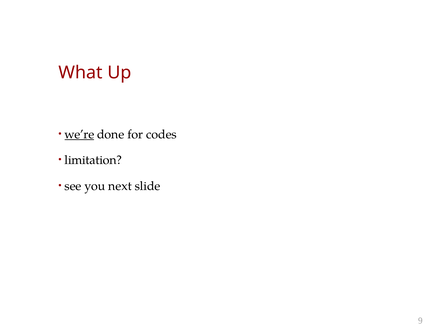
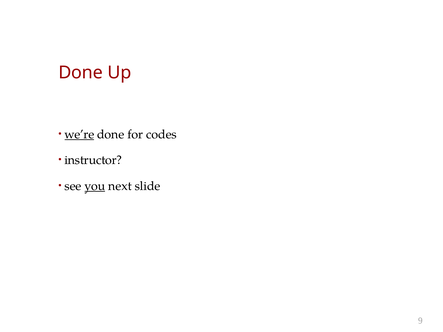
What at (81, 73): What -> Done
limitation: limitation -> instructor
you underline: none -> present
